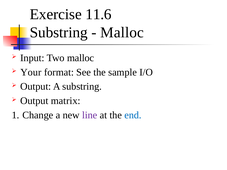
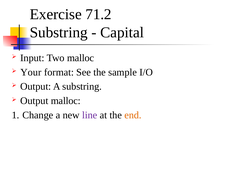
11.6: 11.6 -> 71.2
Malloc at (122, 32): Malloc -> Capital
Output matrix: matrix -> malloc
end colour: blue -> orange
